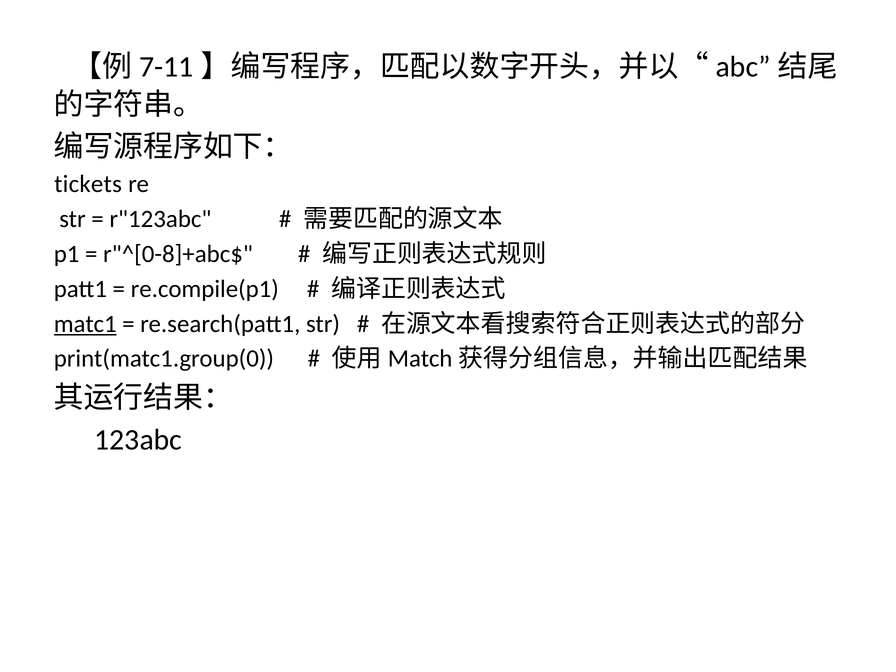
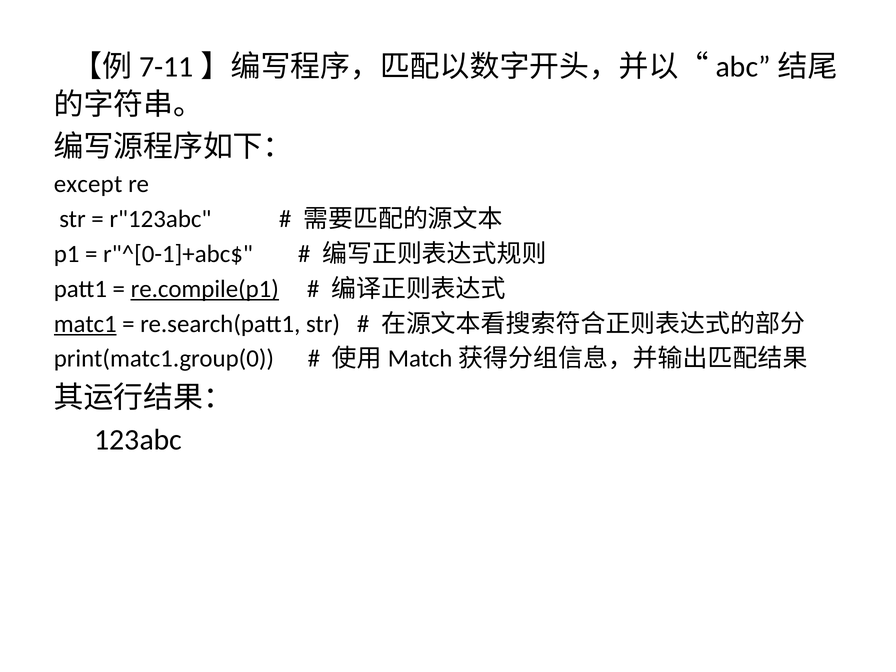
tickets: tickets -> except
r"^[0-8]+abc$: r"^[0-8]+abc$ -> r"^[0-1]+abc$
re.compile(p1 underline: none -> present
